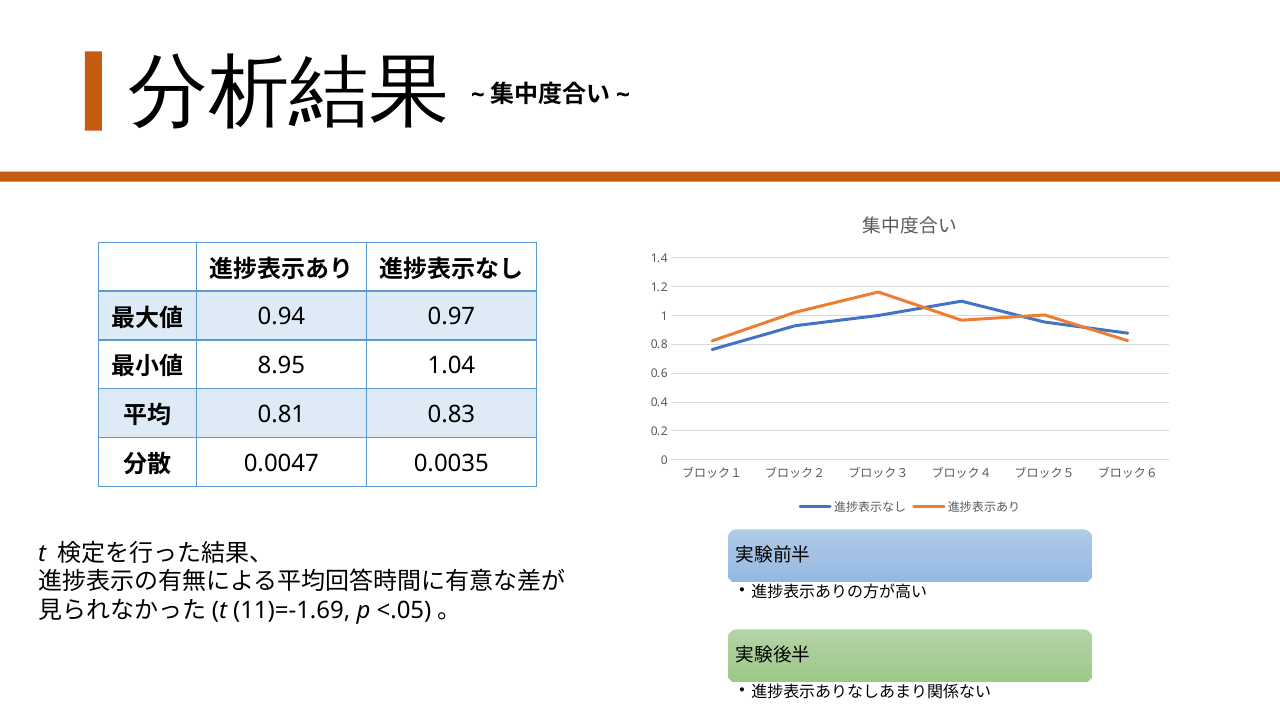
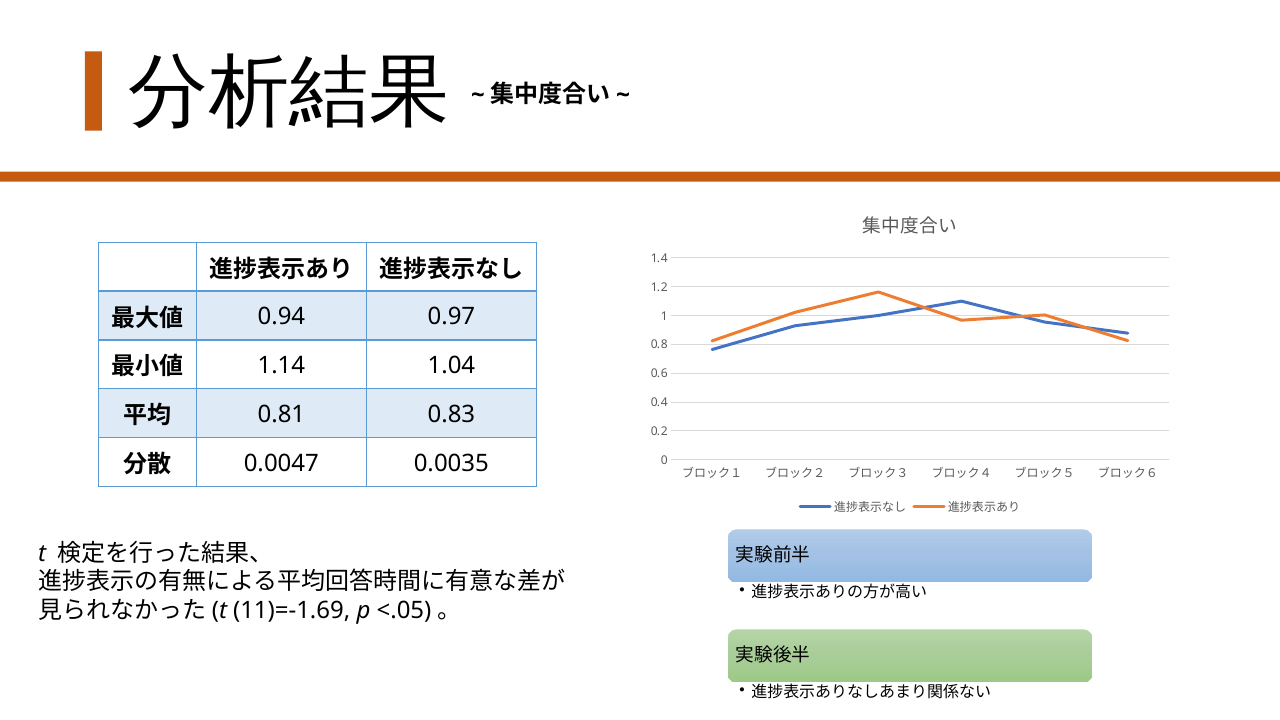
8.95: 8.95 -> 1.14
